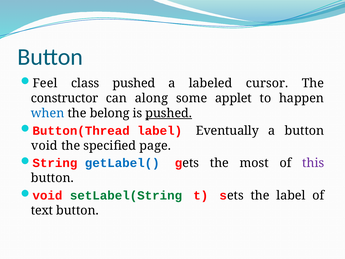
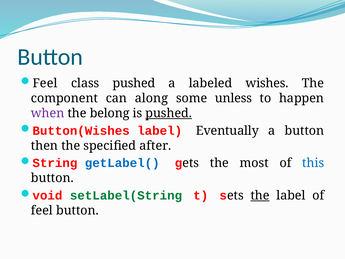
cursor: cursor -> wishes
constructor: constructor -> component
applet: applet -> unless
when colour: blue -> purple
Button(Thread: Button(Thread -> Button(Wishes
void at (44, 146): void -> then
page: page -> after
this colour: purple -> blue
the at (260, 195) underline: none -> present
text at (42, 210): text -> feel
